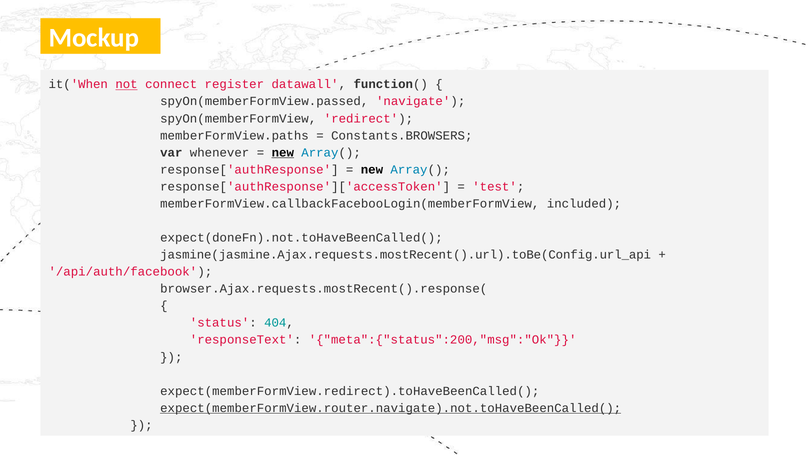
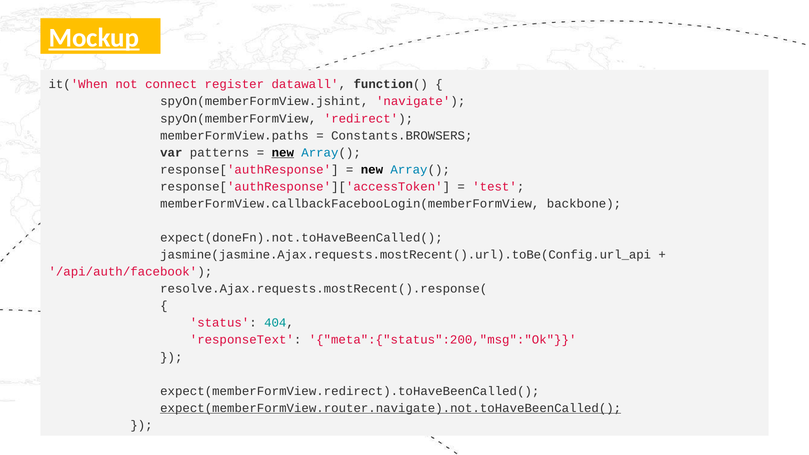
Mockup underline: none -> present
not underline: present -> none
spyOn(memberFormView.passed: spyOn(memberFormView.passed -> spyOn(memberFormView.jshint
whenever: whenever -> patterns
included: included -> backbone
browser.Ajax.requests.mostRecent().response(: browser.Ajax.requests.mostRecent().response( -> resolve.Ajax.requests.mostRecent().response(
